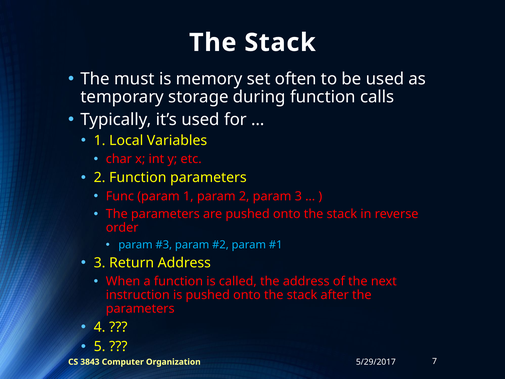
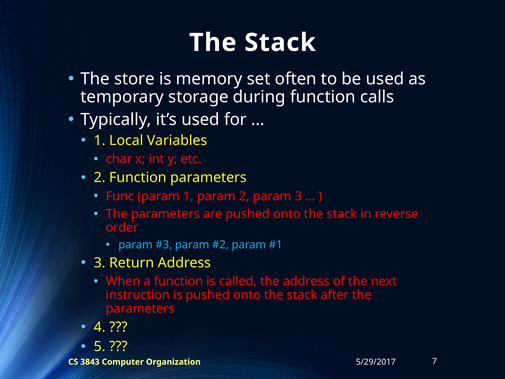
must: must -> store
